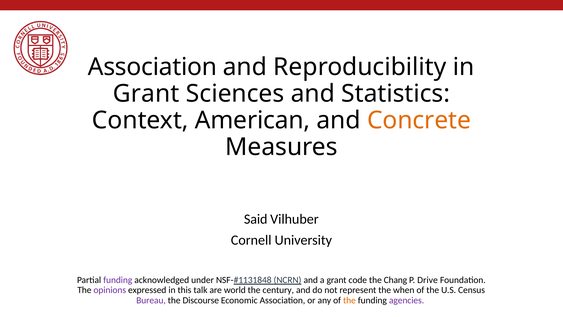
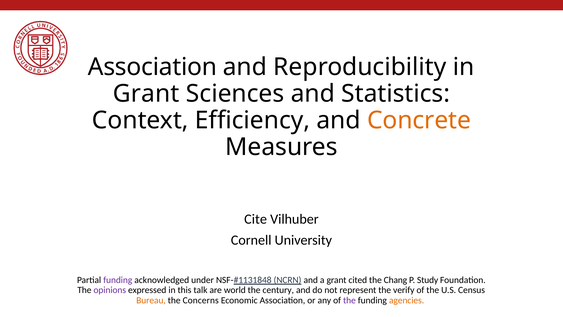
American: American -> Efficiency
Said: Said -> Cite
code: code -> cited
Drive: Drive -> Study
when: when -> verify
Bureau colour: purple -> orange
Discourse: Discourse -> Concerns
the at (349, 300) colour: orange -> purple
agencies colour: purple -> orange
